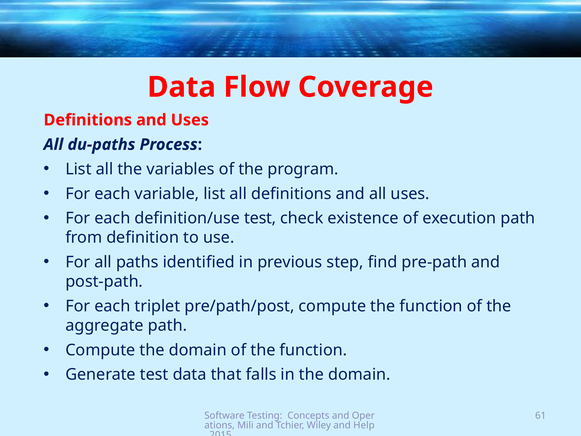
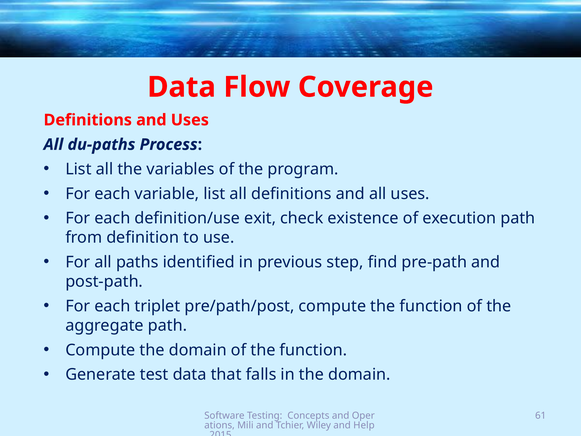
definition/use test: test -> exit
